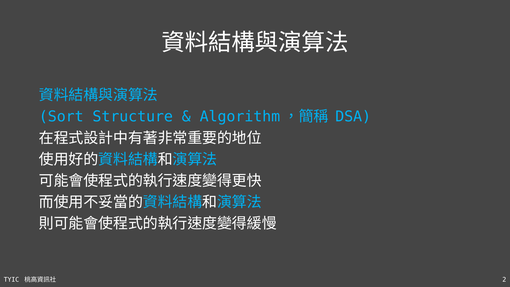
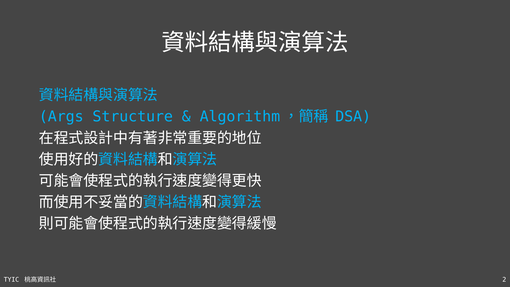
Sort: Sort -> Args
